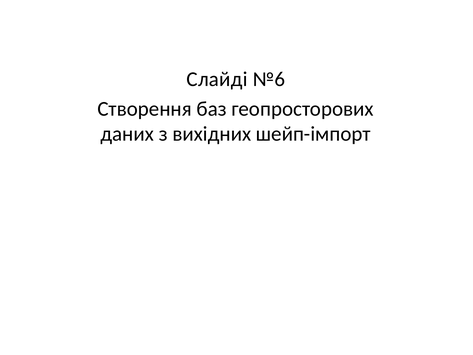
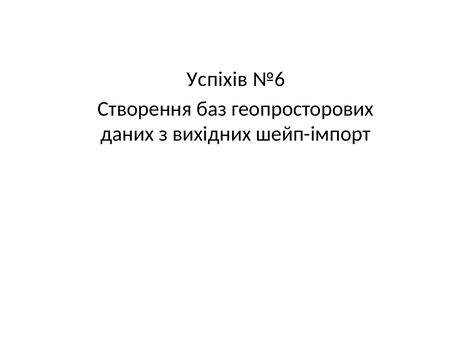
Слайді: Слайді -> Успіхів
